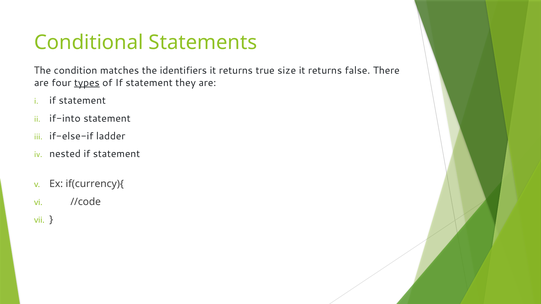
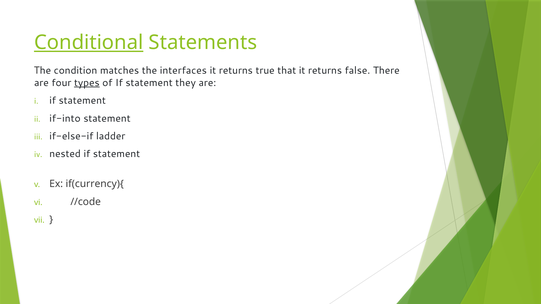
Conditional underline: none -> present
identifiers: identifiers -> interfaces
size: size -> that
